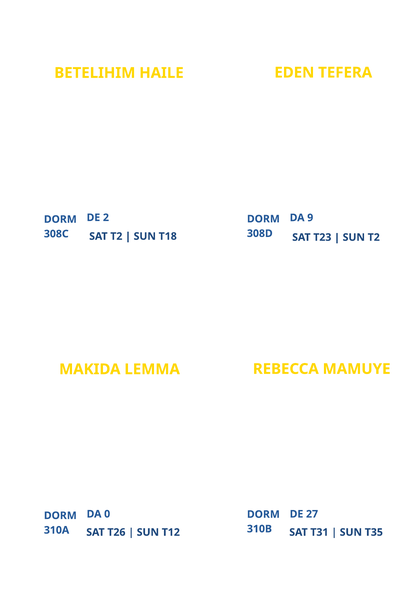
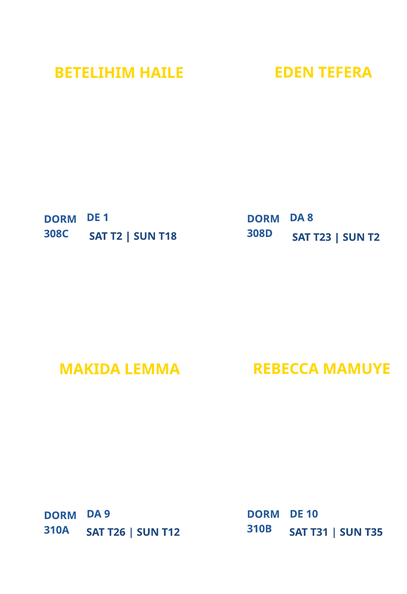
2: 2 -> 1
9: 9 -> 8
0: 0 -> 9
27: 27 -> 10
